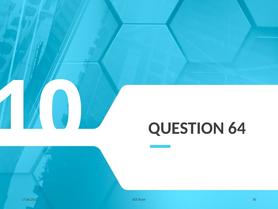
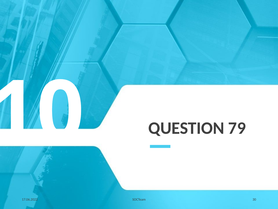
64: 64 -> 79
